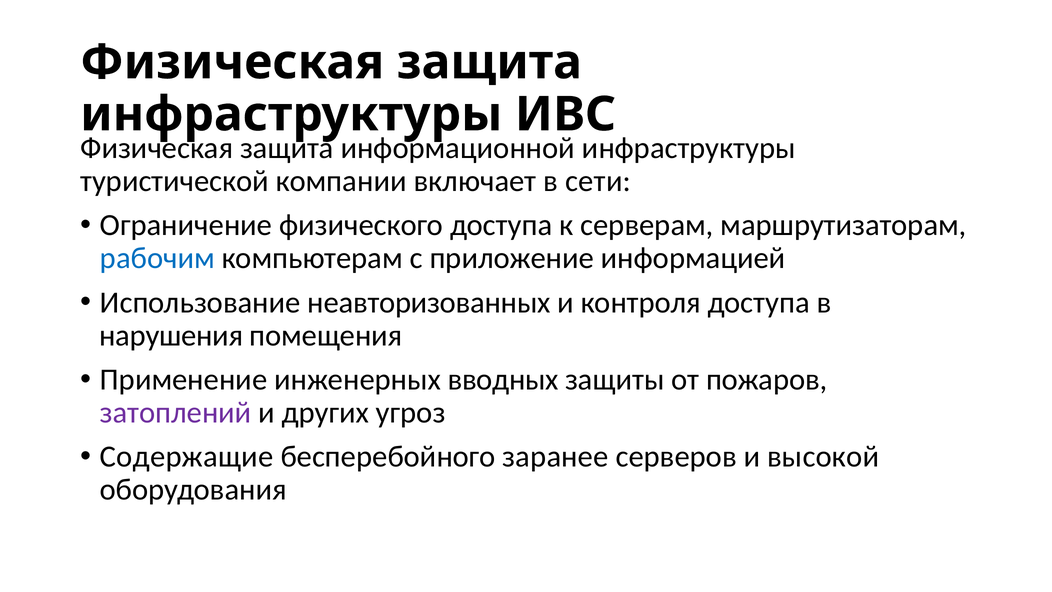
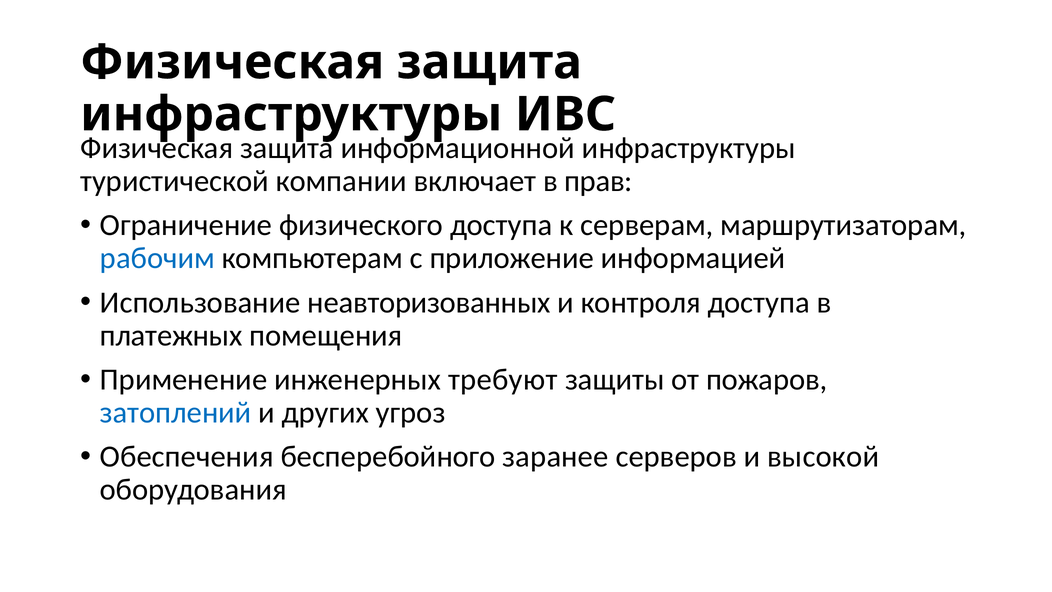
сети: сети -> прав
нарушения: нарушения -> платежных
вводных: вводных -> требуют
затоплений colour: purple -> blue
Содержащие: Содержащие -> Обеспечения
